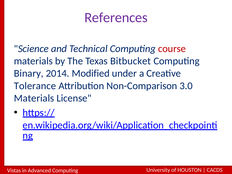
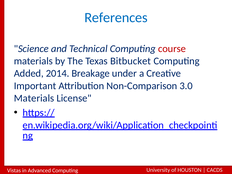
References colour: purple -> blue
Binary: Binary -> Added
Modified: Modified -> Breakage
Tolerance: Tolerance -> Important
